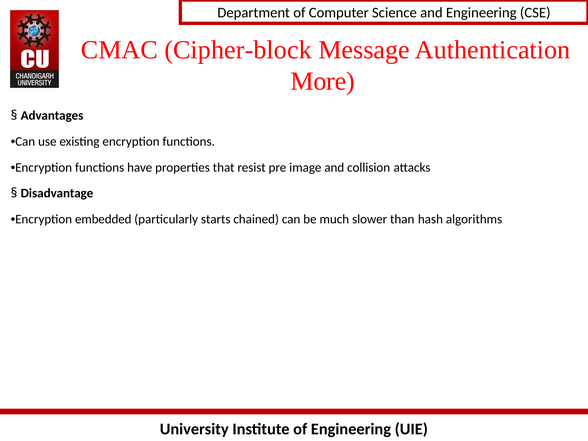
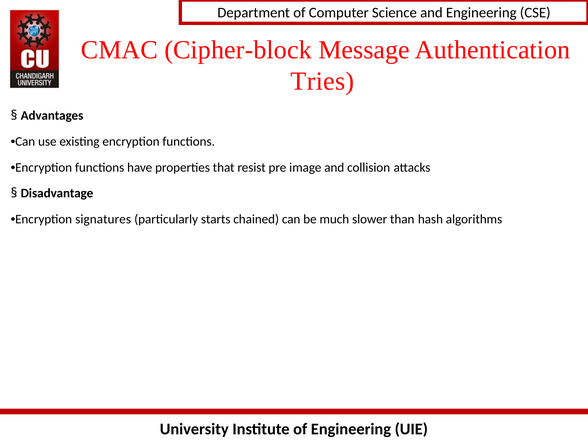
More: More -> Tries
embedded: embedded -> signatures
